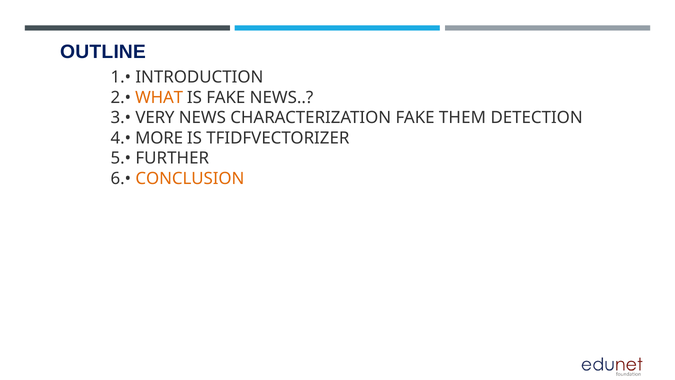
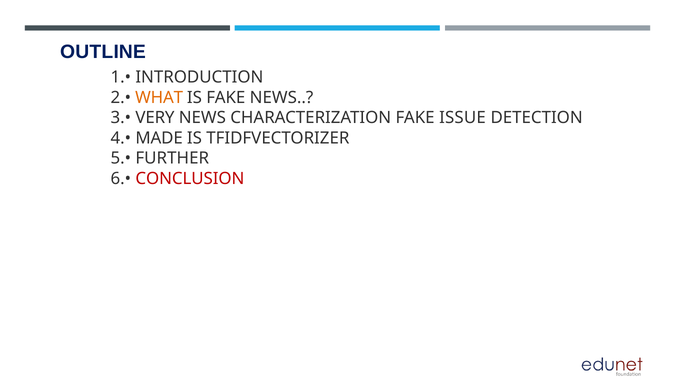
THEM: THEM -> ISSUE
MORE: MORE -> MADE
CONCLUSION colour: orange -> red
